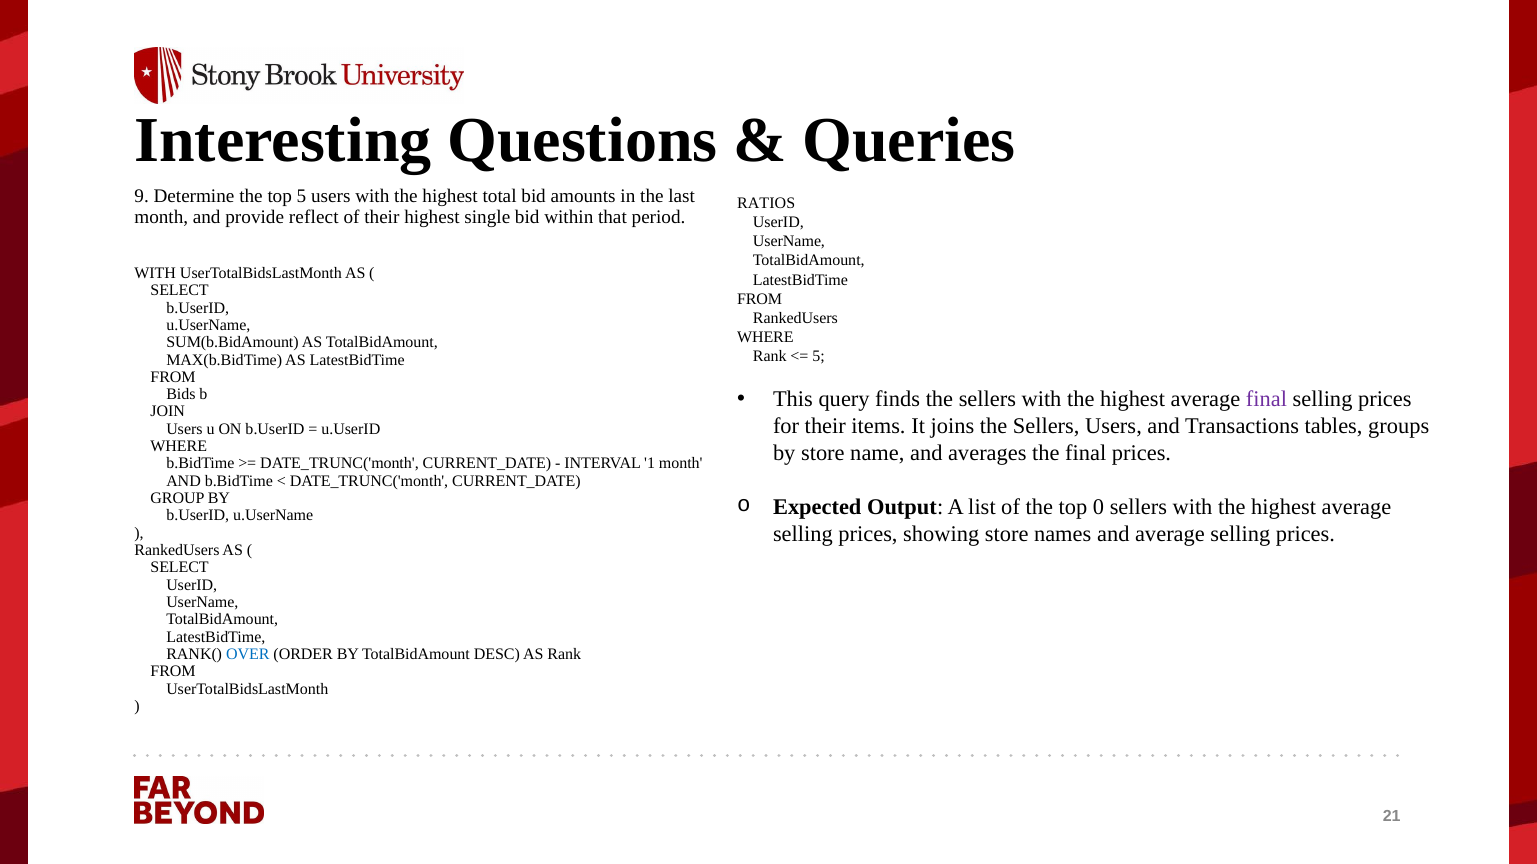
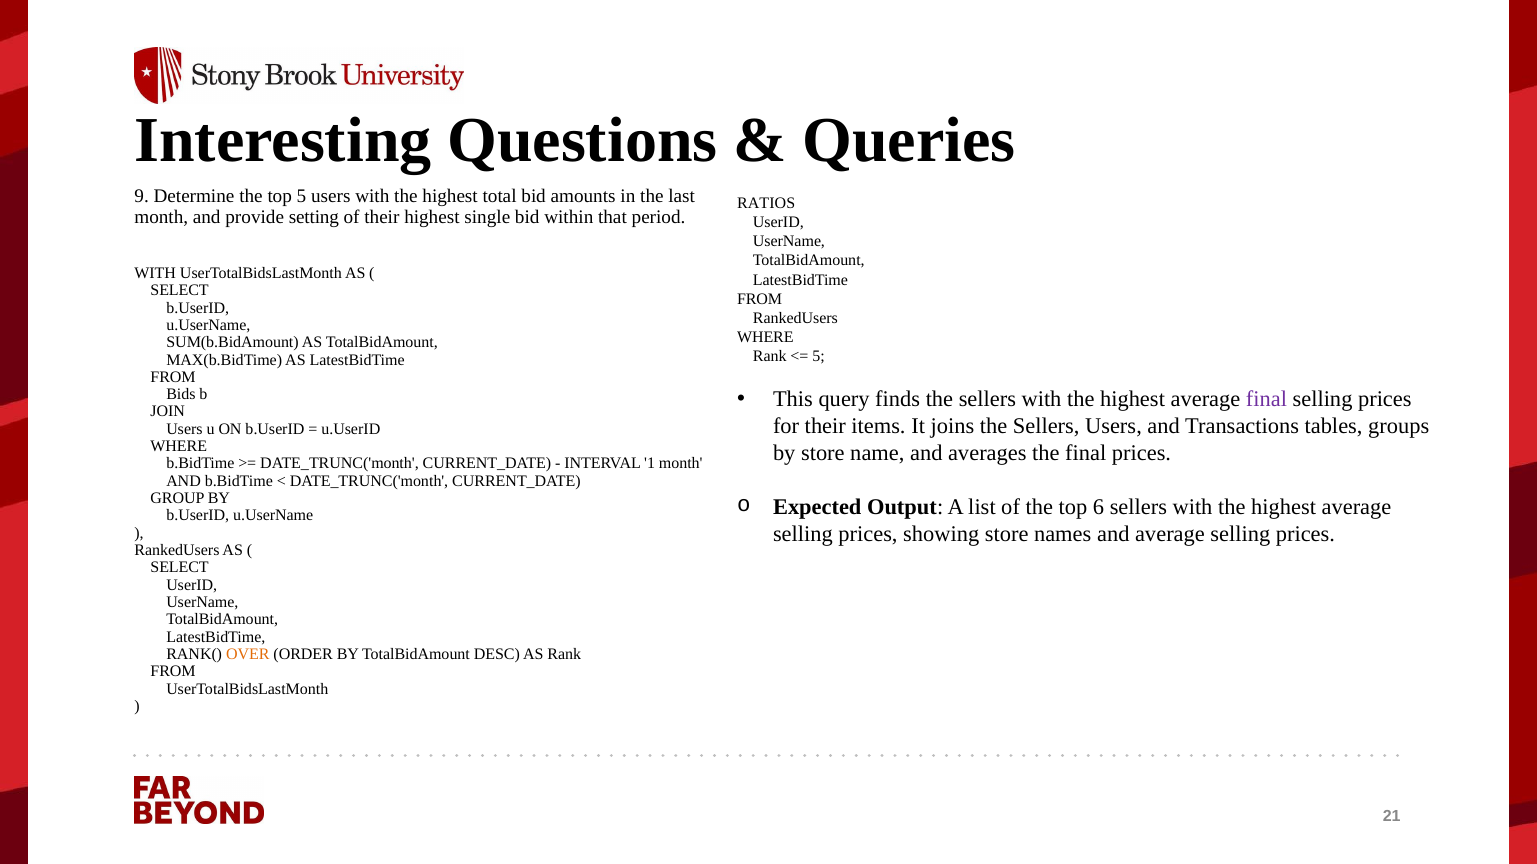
reflect: reflect -> setting
0: 0 -> 6
OVER colour: blue -> orange
